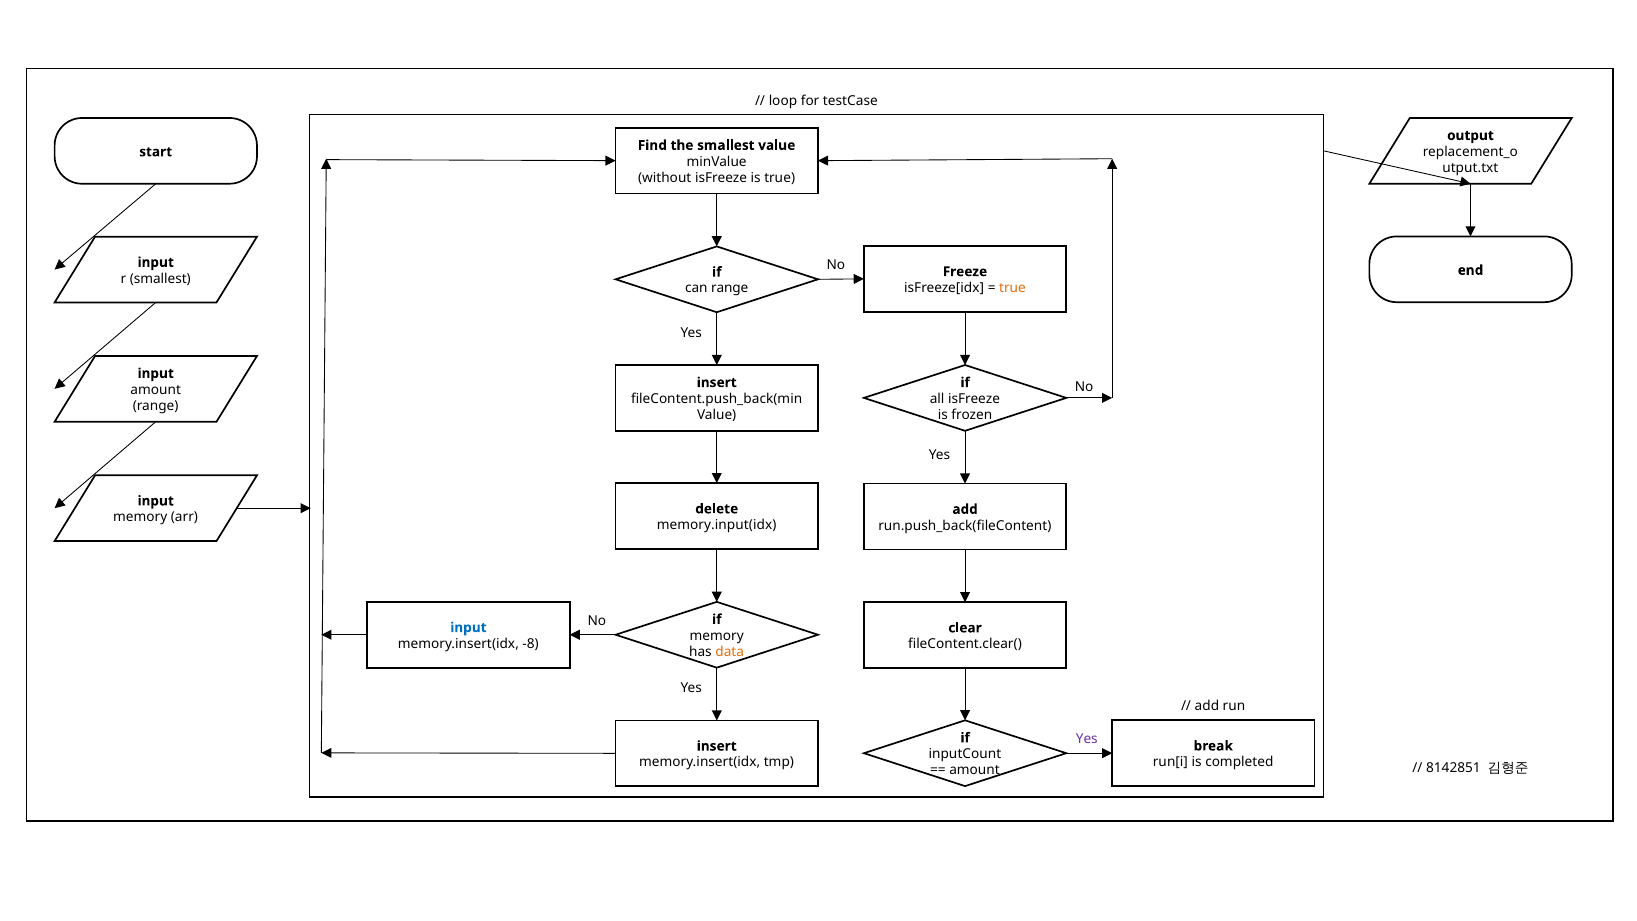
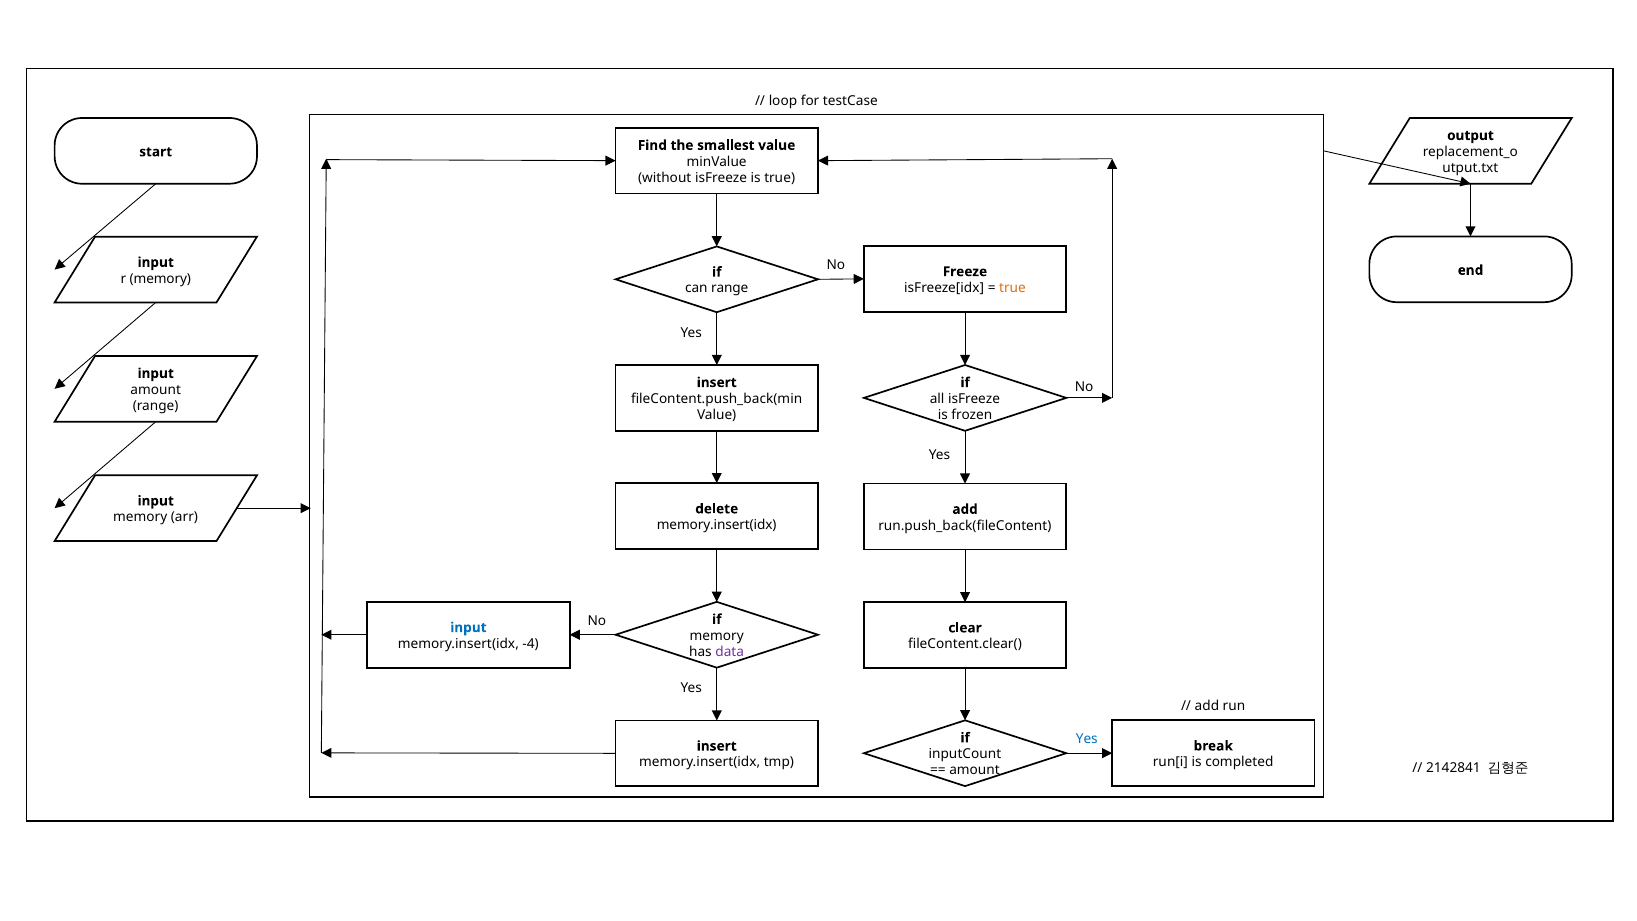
r smallest: smallest -> memory
memory.input(idx at (717, 525): memory.input(idx -> memory.insert(idx
-8: -8 -> -4
data colour: orange -> purple
Yes at (1087, 739) colour: purple -> blue
8142851: 8142851 -> 2142841
